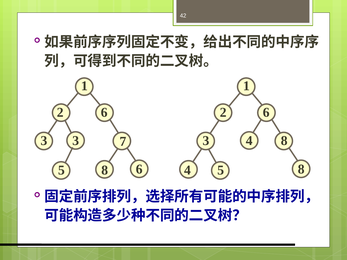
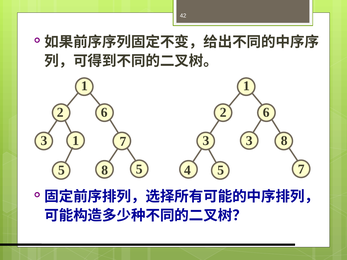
3 3: 3 -> 1
3 4: 4 -> 3
8 6: 6 -> 5
4 8: 8 -> 7
